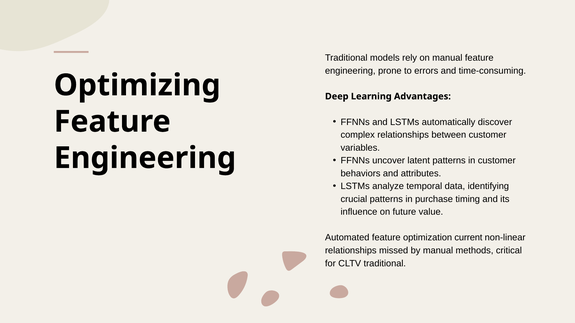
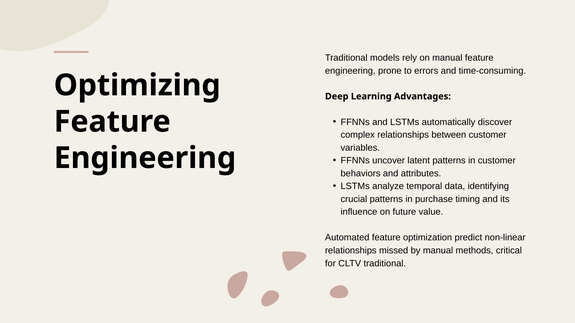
current: current -> predict
